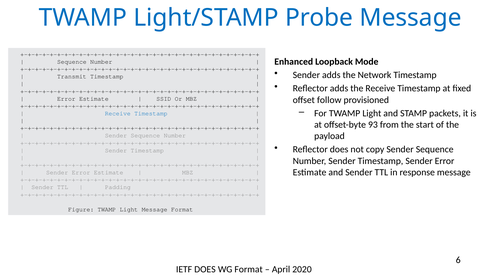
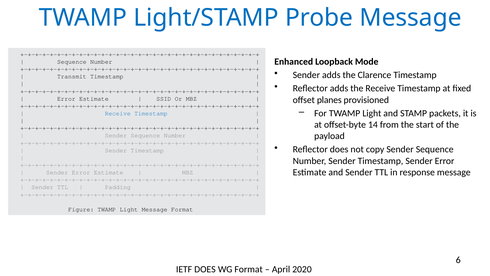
Network: Network -> Clarence
follow: follow -> planes
93: 93 -> 14
